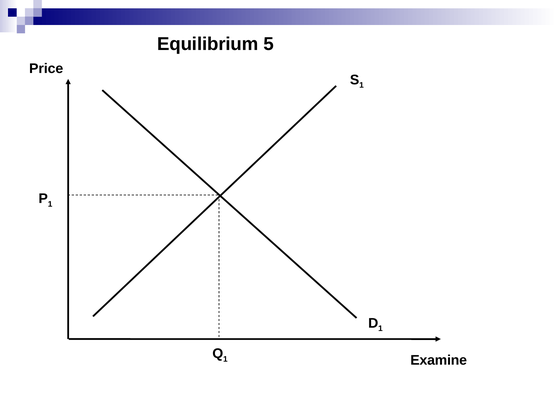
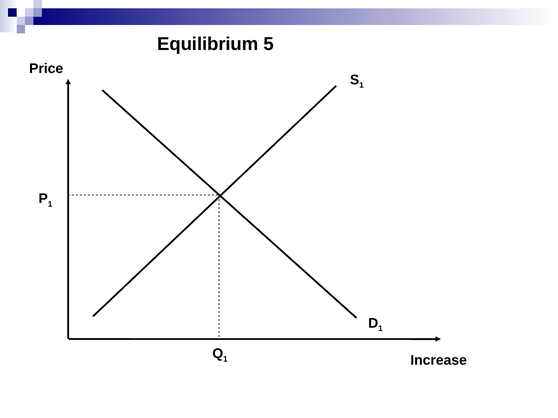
Examine: Examine -> Increase
